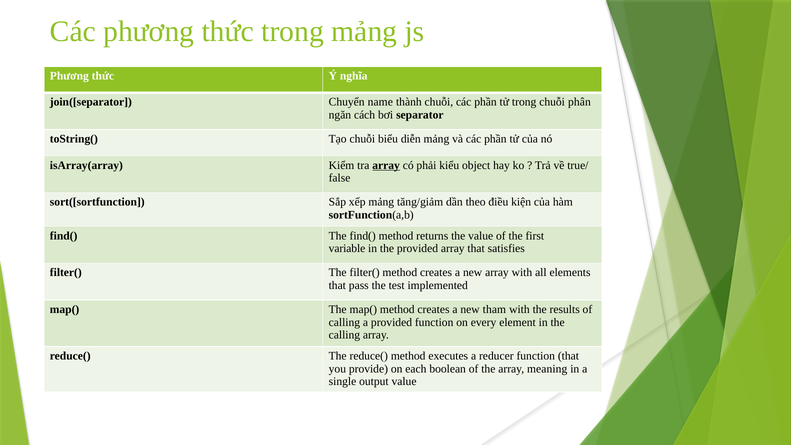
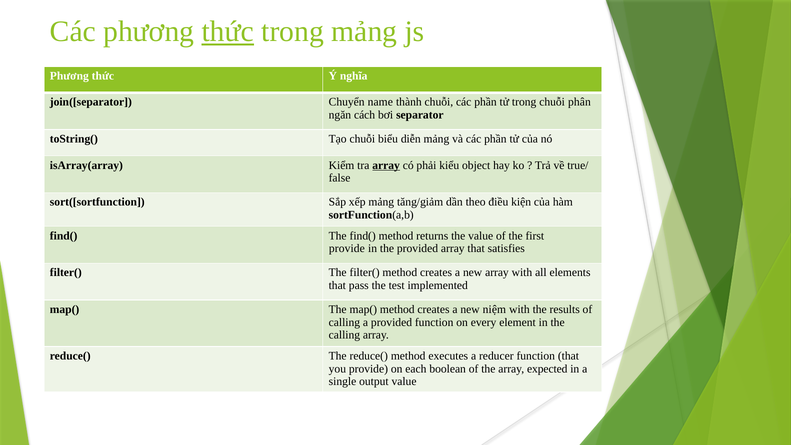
thức at (228, 32) underline: none -> present
variable at (347, 248): variable -> provide
tham: tham -> niệm
meaning: meaning -> expected
